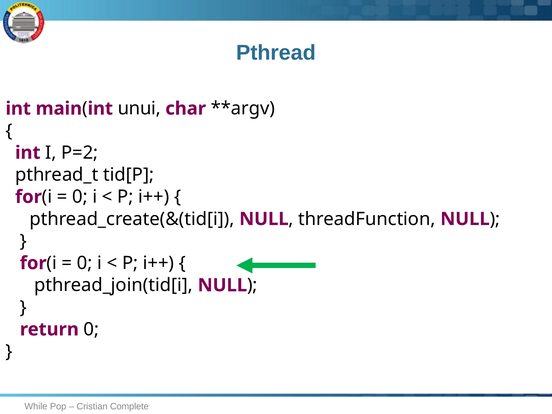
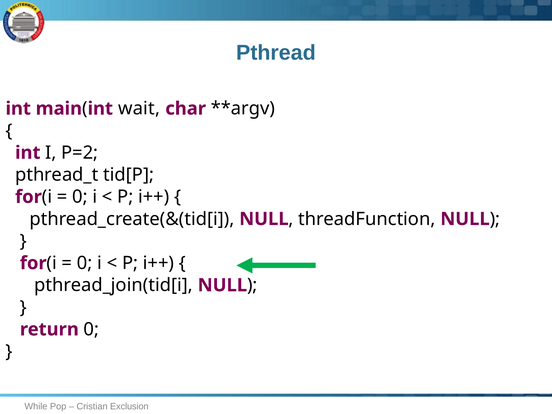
unui: unui -> wait
Complete: Complete -> Exclusion
